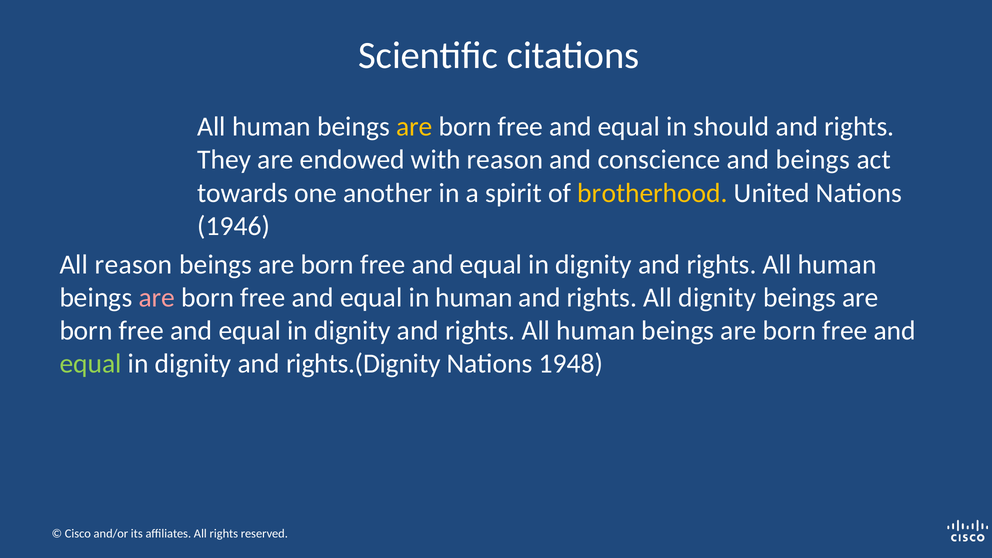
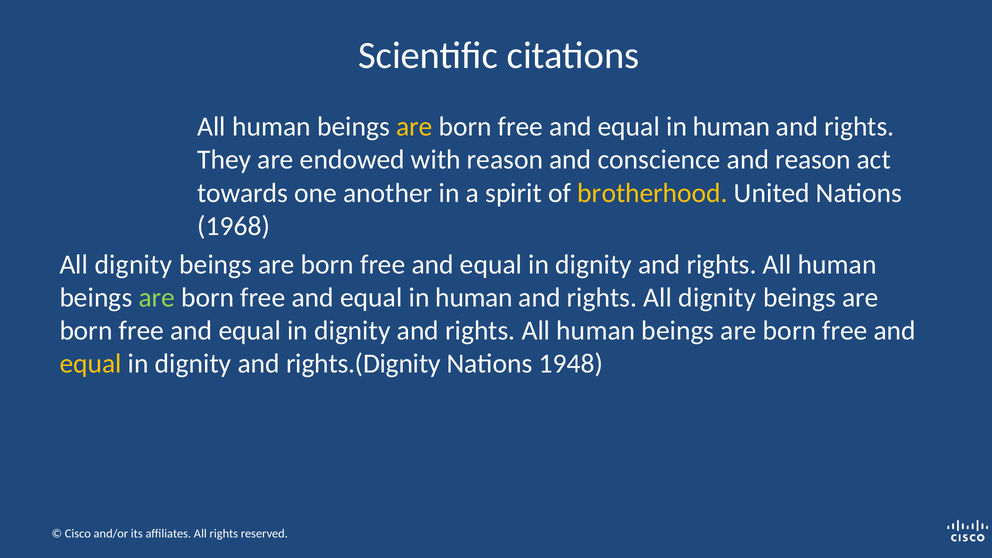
should at (731, 127): should -> human
and beings: beings -> reason
1946: 1946 -> 1968
reason at (134, 265): reason -> dignity
are at (157, 298) colour: pink -> light green
equal at (91, 364) colour: light green -> yellow
